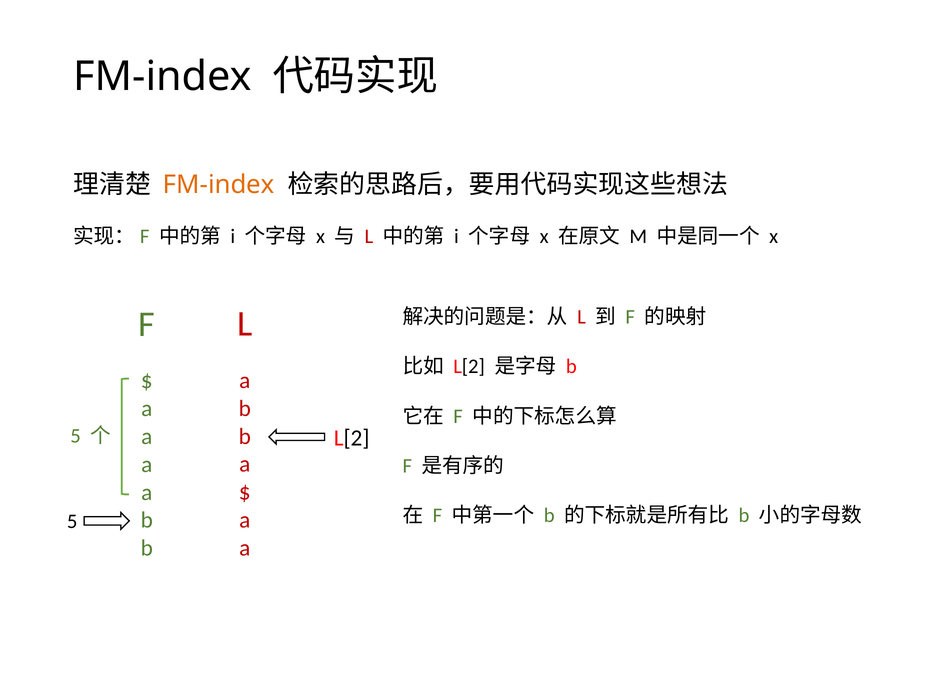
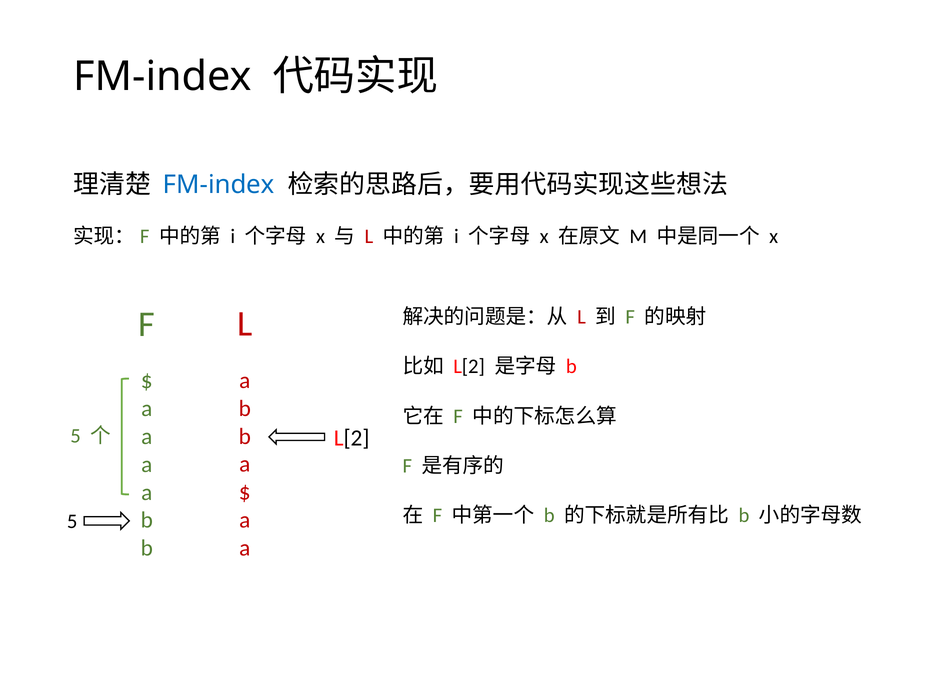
FM-index at (219, 185) colour: orange -> blue
